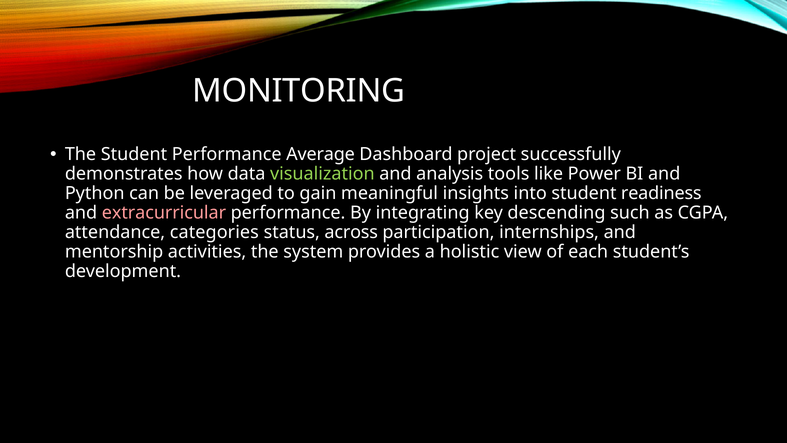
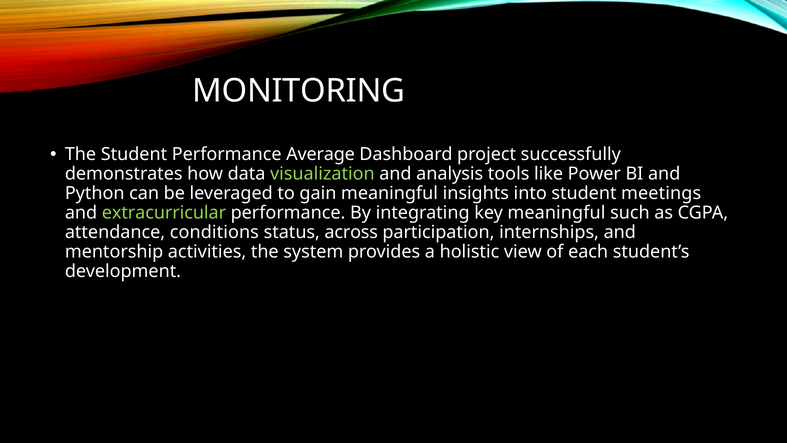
readiness: readiness -> meetings
extracurricular colour: pink -> light green
key descending: descending -> meaningful
categories: categories -> conditions
